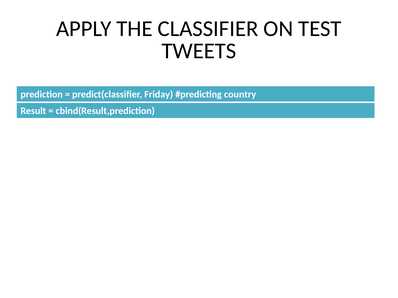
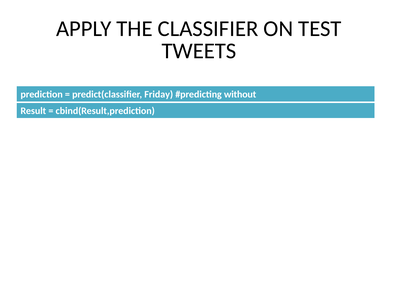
country: country -> without
